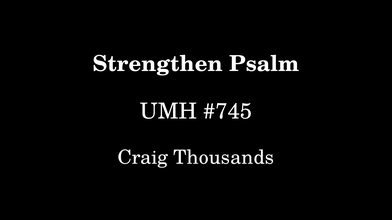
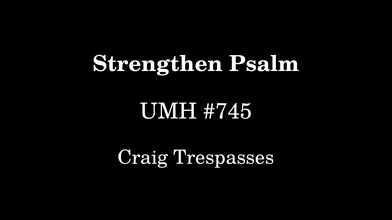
Thousands: Thousands -> Trespasses
